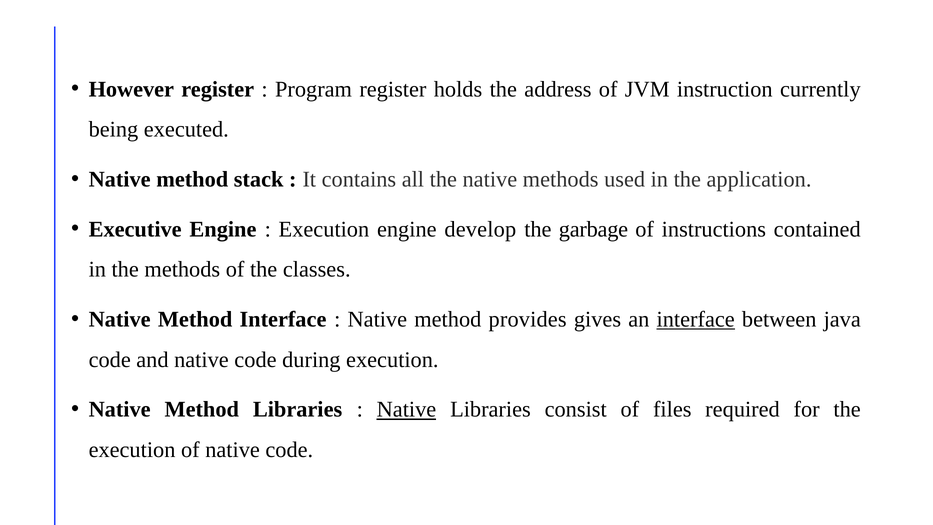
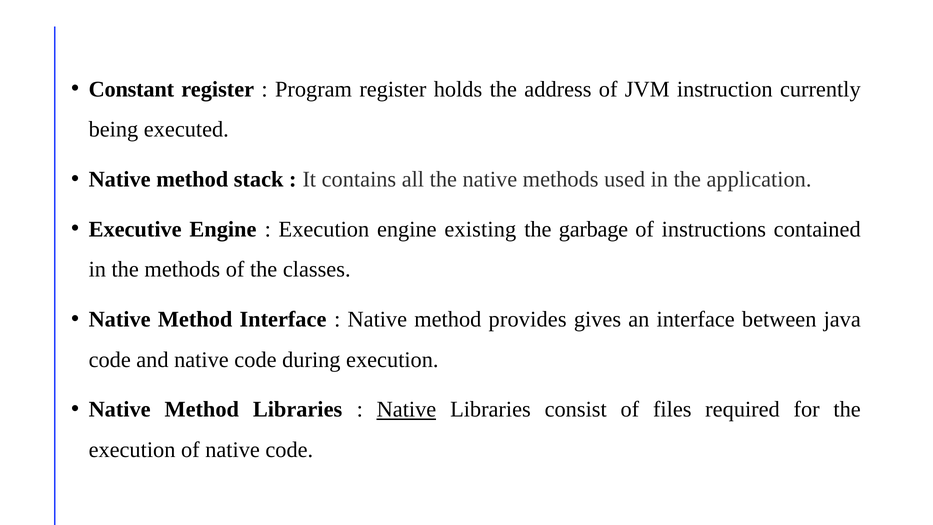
However: However -> Constant
develop: develop -> existing
interface at (696, 319) underline: present -> none
